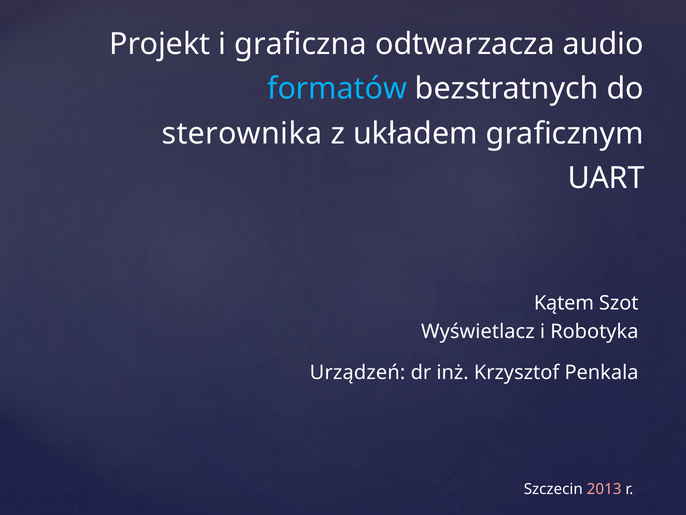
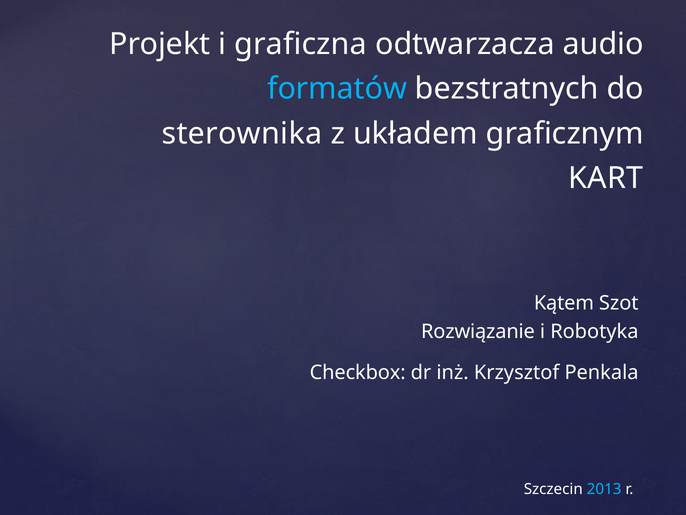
UART: UART -> KART
Wyświetlacz: Wyświetlacz -> Rozwiązanie
Urządzeń: Urządzeń -> Checkbox
2013 colour: pink -> light blue
